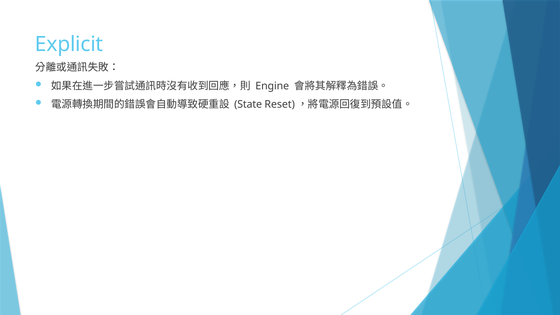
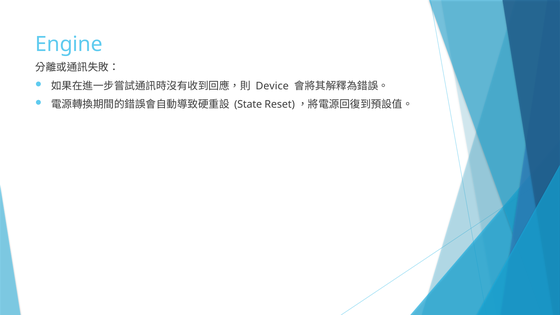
Explicit: Explicit -> Engine
Engine: Engine -> Device
